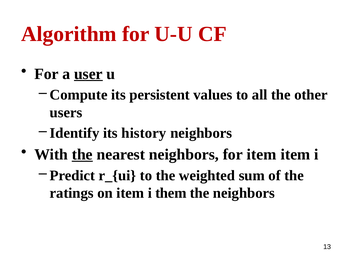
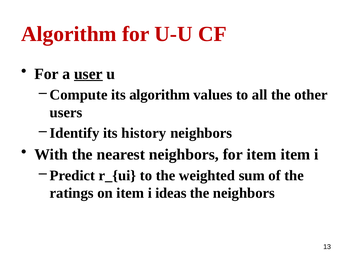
its persistent: persistent -> algorithm
the at (82, 154) underline: present -> none
them: them -> ideas
